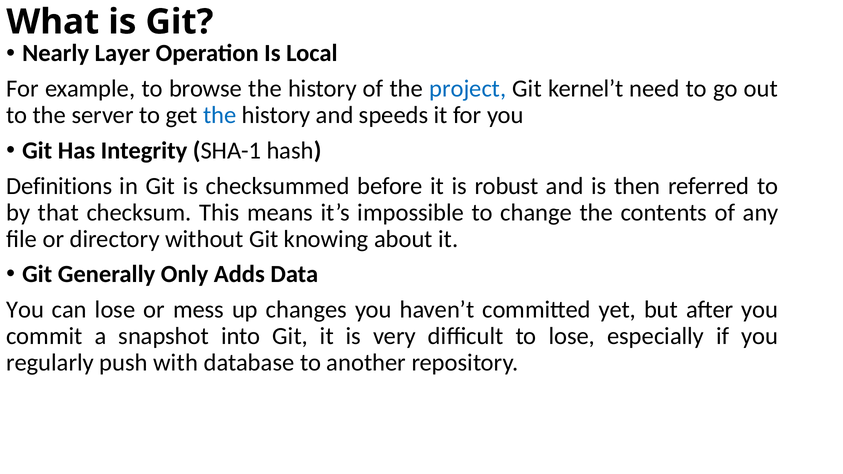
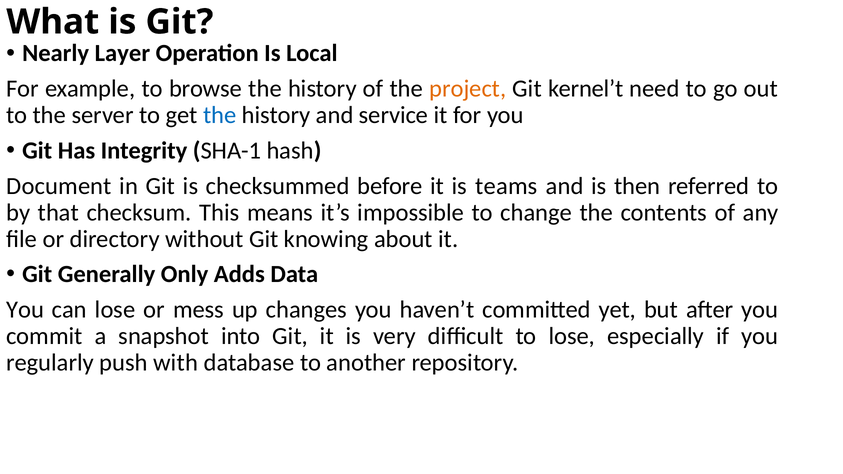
project colour: blue -> orange
speeds: speeds -> service
Definitions: Definitions -> Document
robust: robust -> teams
